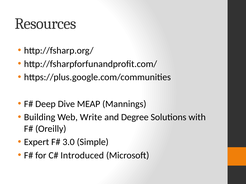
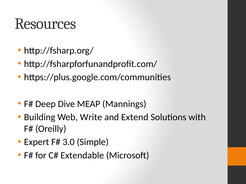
Degree: Degree -> Extend
Introduced: Introduced -> Extendable
